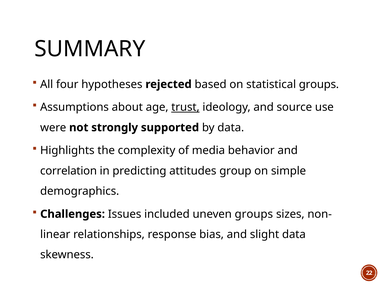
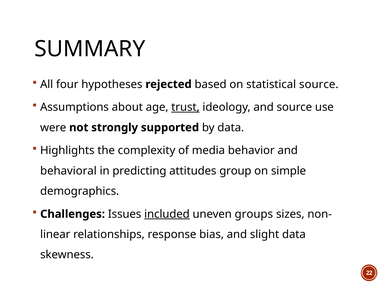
statistical groups: groups -> source
correlation: correlation -> behavioral
included underline: none -> present
